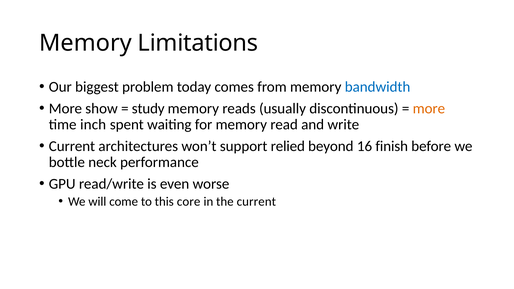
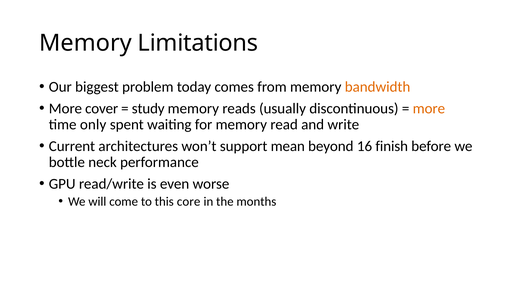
bandwidth colour: blue -> orange
show: show -> cover
inch: inch -> only
relied: relied -> mean
the current: current -> months
